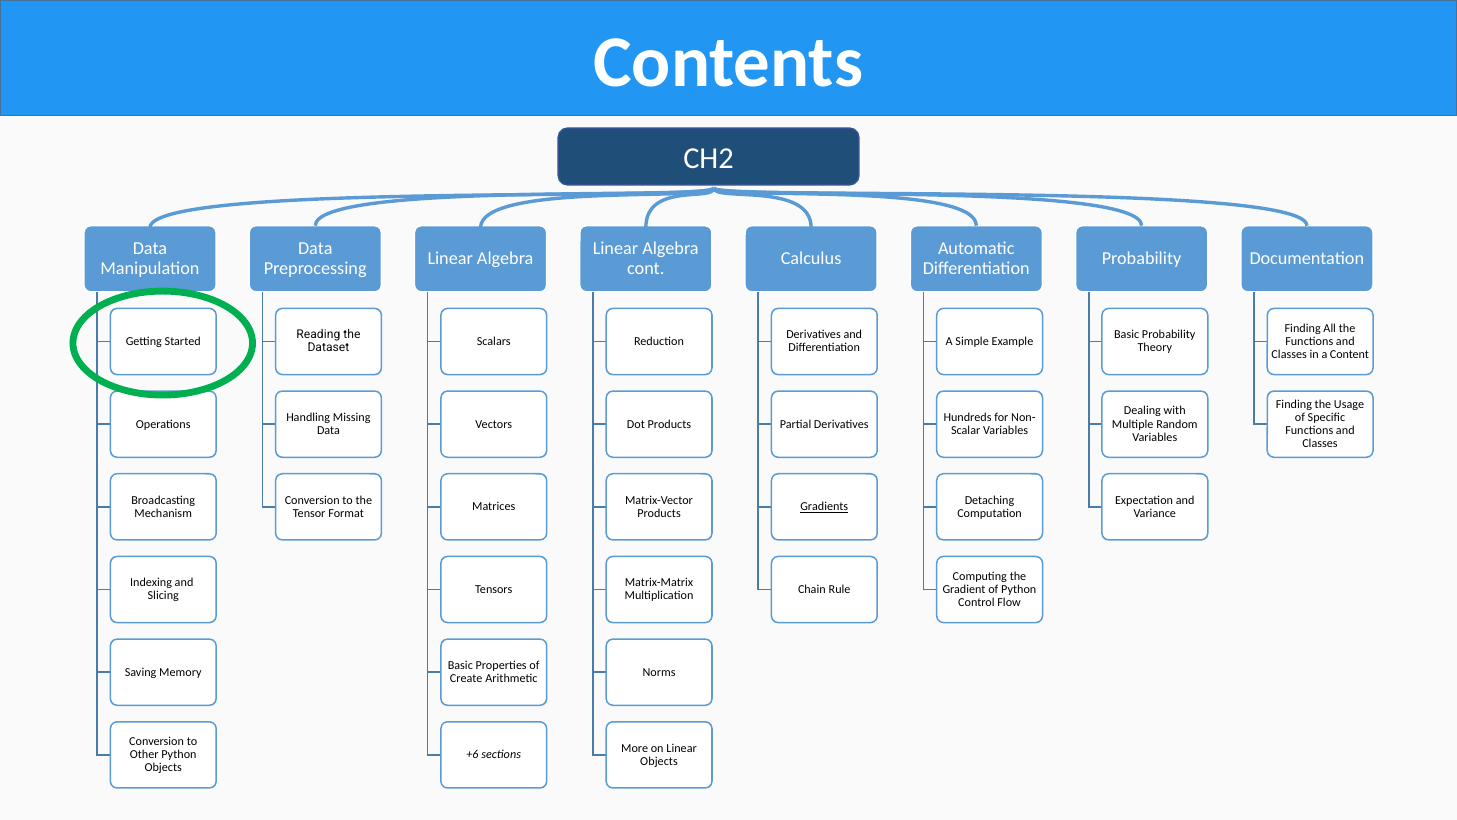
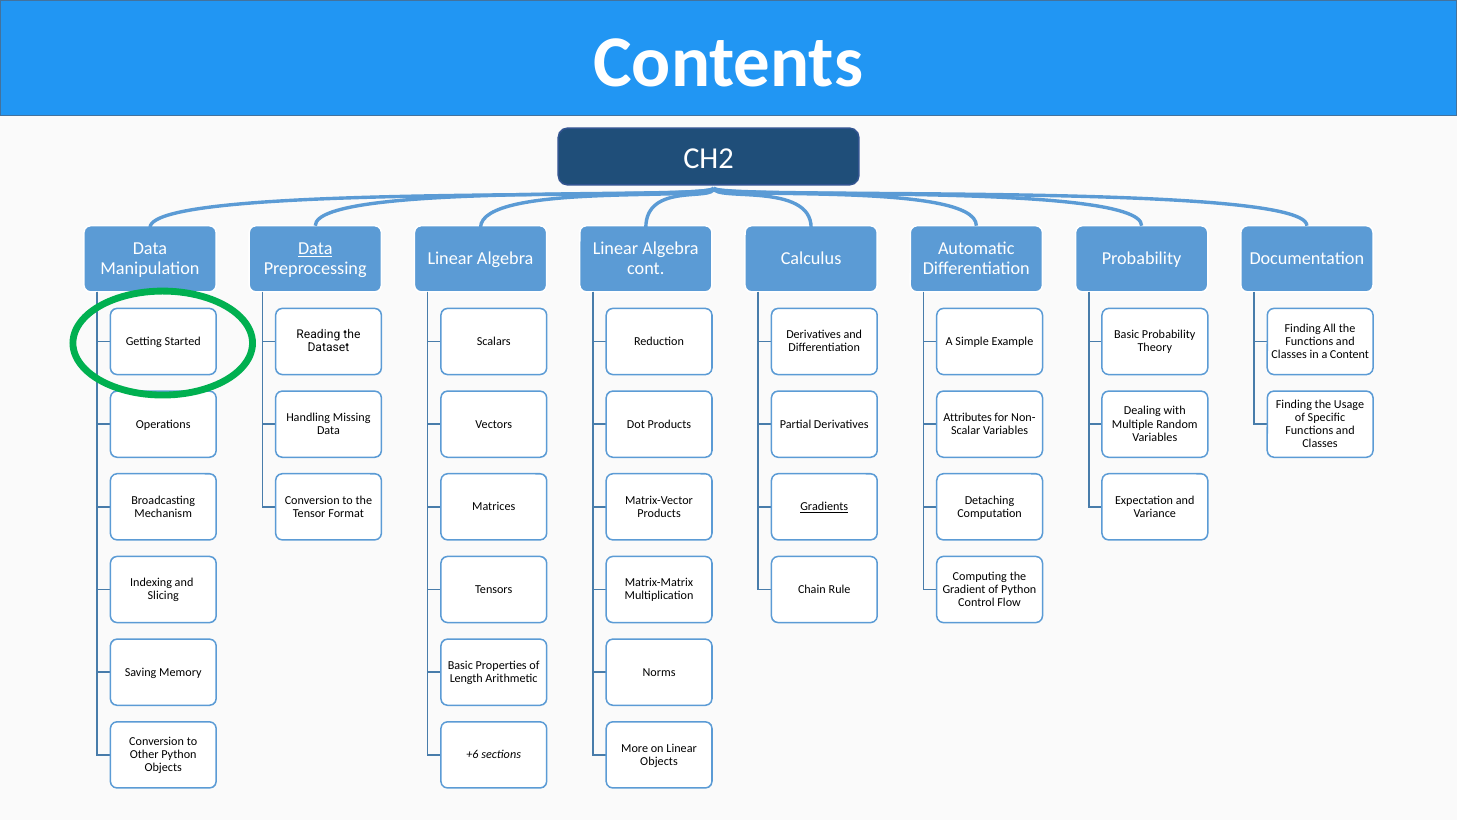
Data at (315, 249) underline: none -> present
Hundreds: Hundreds -> Attributes
Create: Create -> Length
